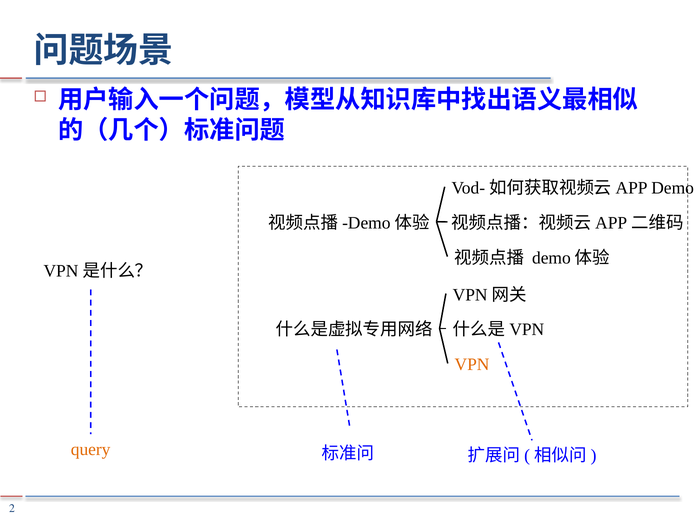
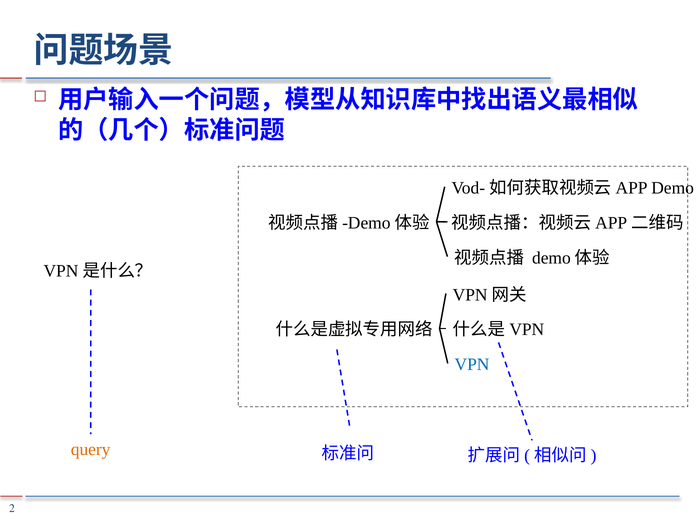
VPN colour: orange -> blue
